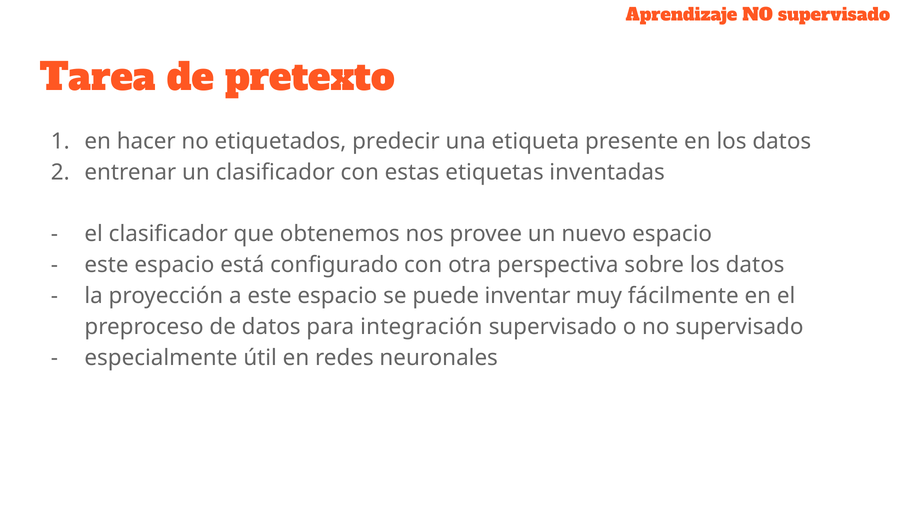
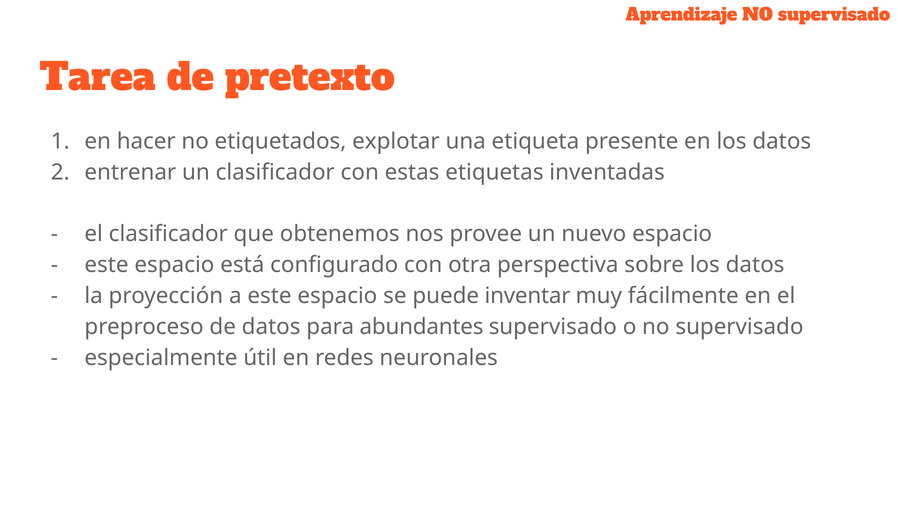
predecir: predecir -> explotar
integración: integración -> abundantes
